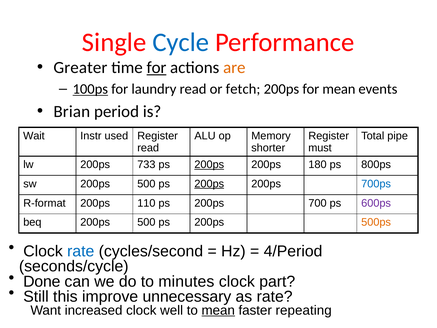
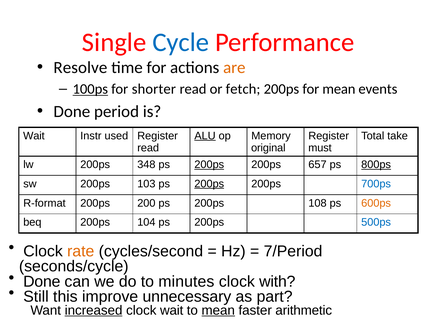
Greater: Greater -> Resolve
for at (156, 67) underline: present -> none
laundry: laundry -> shorter
Brian at (72, 112): Brian -> Done
ALU underline: none -> present
pipe: pipe -> take
shorter: shorter -> original
733: 733 -> 348
180: 180 -> 657
800ps underline: none -> present
sw 200ps 500: 500 -> 103
110: 110 -> 200
700: 700 -> 108
600ps colour: purple -> orange
beq 200ps 500: 500 -> 104
500ps colour: orange -> blue
rate at (81, 251) colour: blue -> orange
4/Period: 4/Period -> 7/Period
part: part -> with
as rate: rate -> part
increased underline: none -> present
clock well: well -> wait
repeating: repeating -> arithmetic
